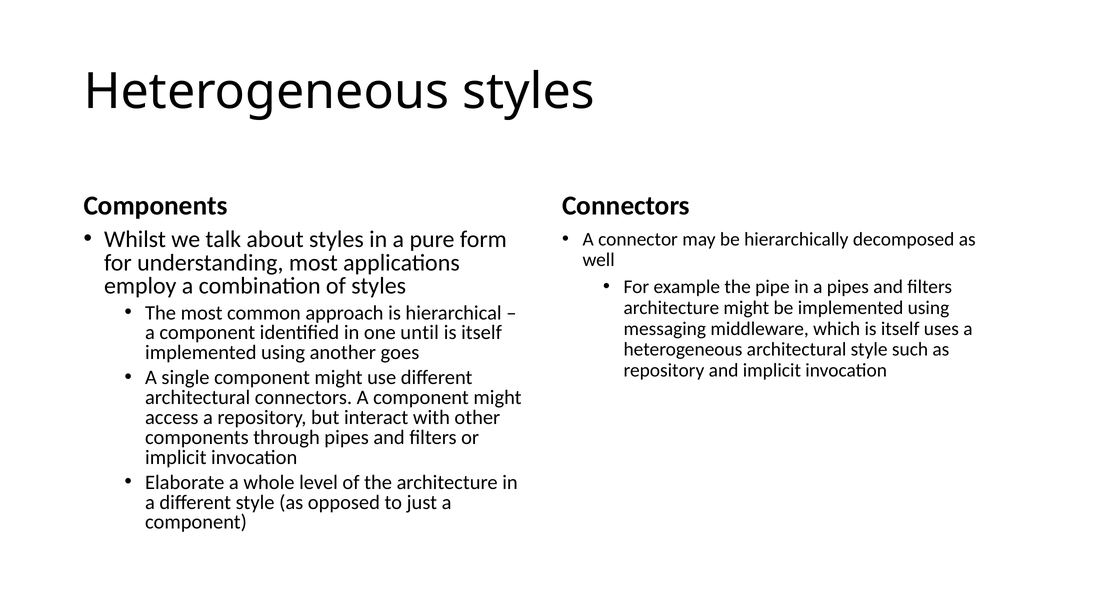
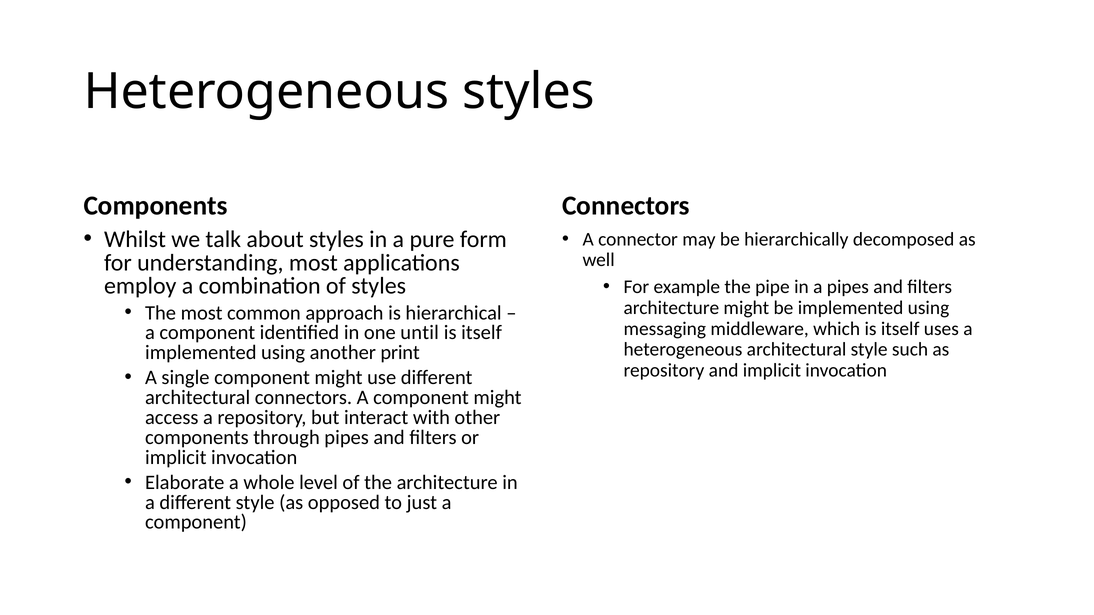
goes: goes -> print
